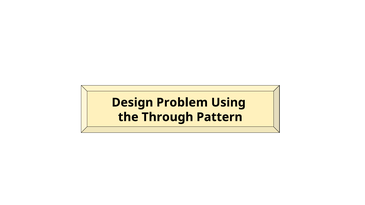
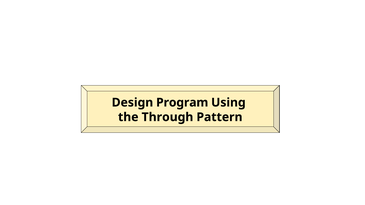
Problem: Problem -> Program
